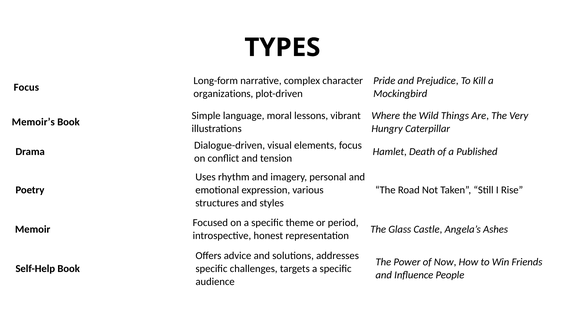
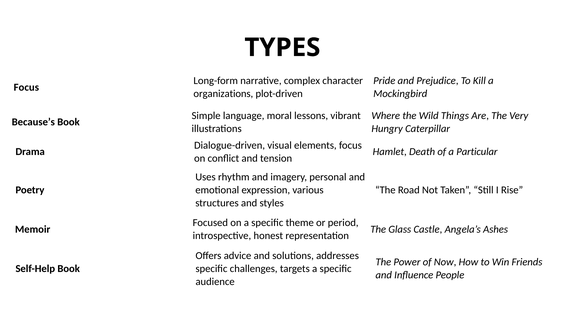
Memoir’s: Memoir’s -> Because’s
Published: Published -> Particular
